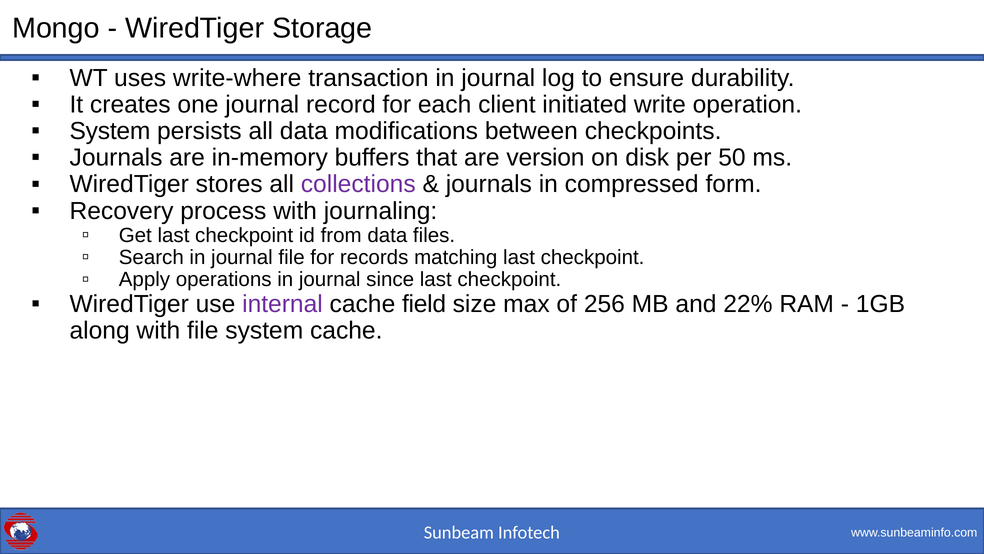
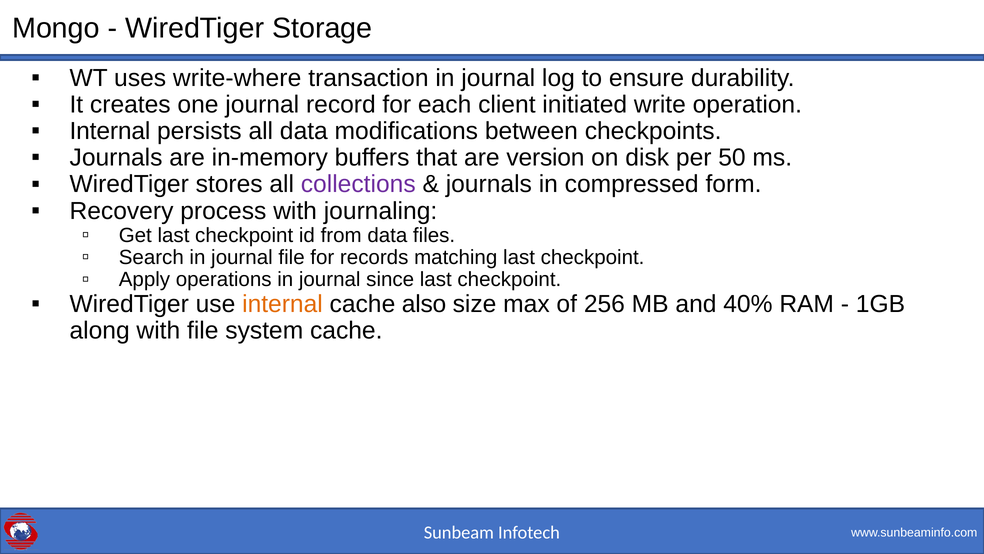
System at (110, 131): System -> Internal
internal at (282, 304) colour: purple -> orange
field: field -> also
22%: 22% -> 40%
